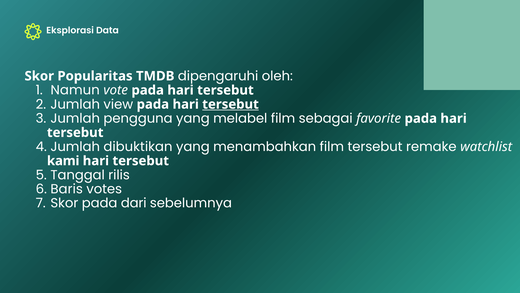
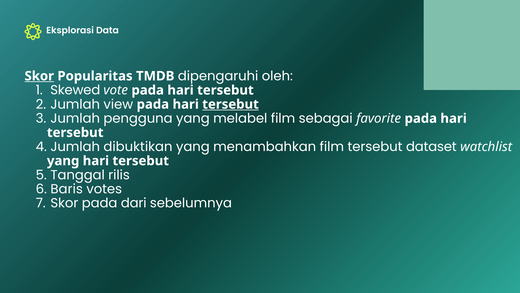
Skor at (39, 76) underline: none -> present
Namun: Namun -> Skewed
remake: remake -> dataset
kami at (63, 161): kami -> yang
